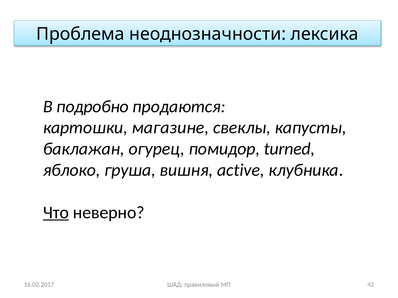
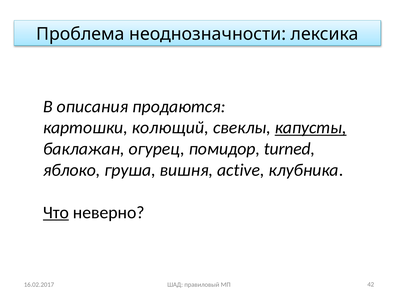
подробно: подробно -> описания
магазине: магазине -> колющий
капусты underline: none -> present
